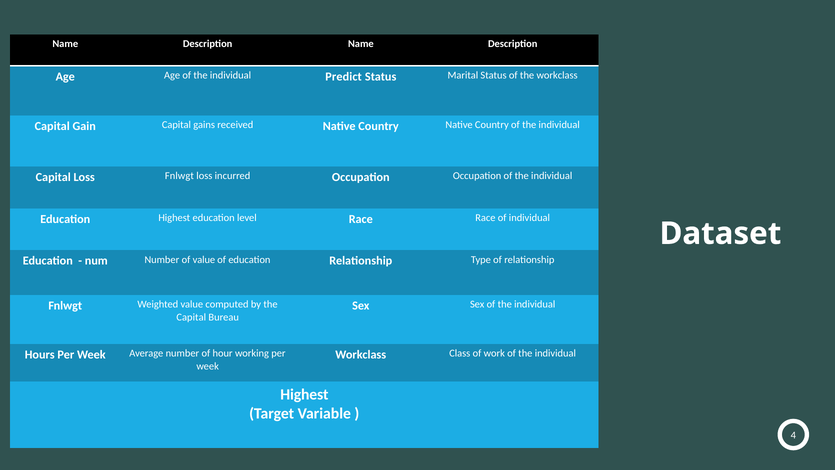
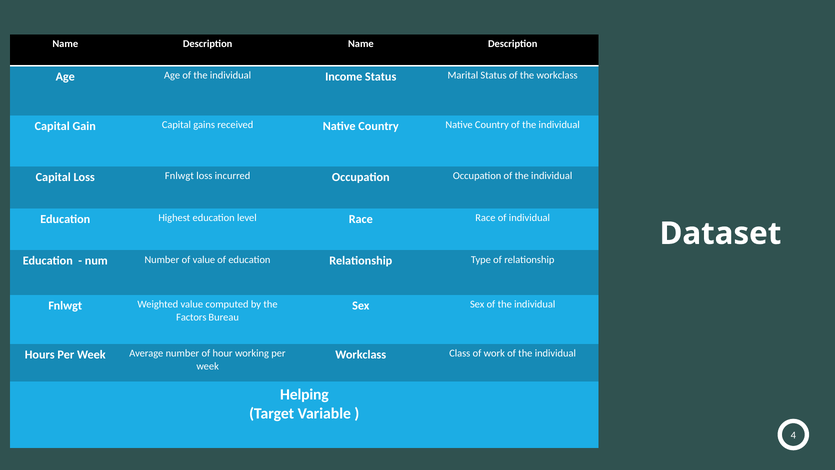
Predict: Predict -> Income
Capital at (191, 317): Capital -> Factors
Highest at (304, 394): Highest -> Helping
